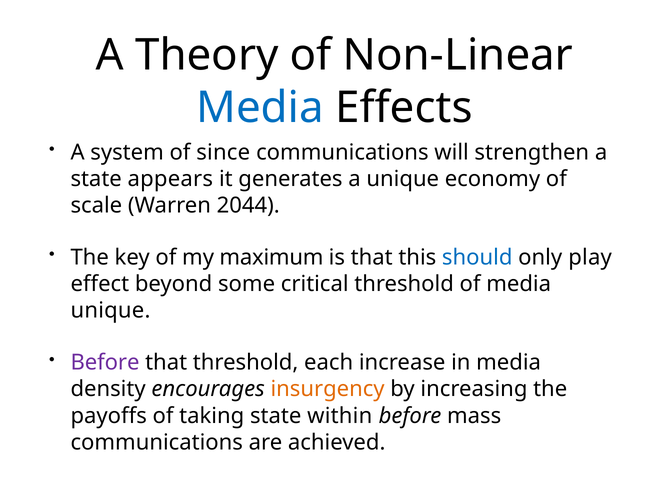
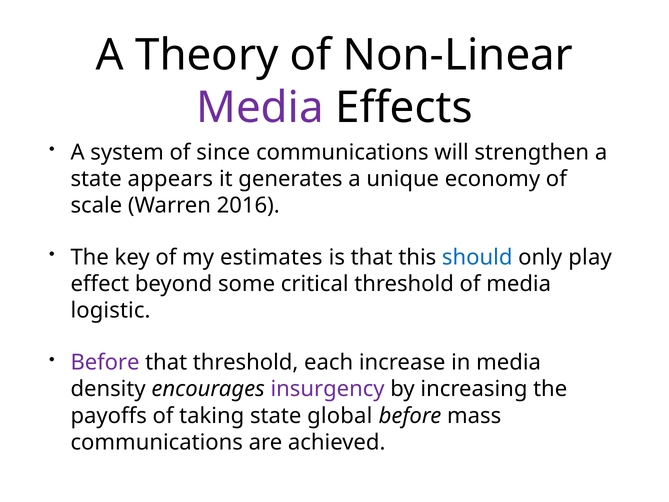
Media at (260, 108) colour: blue -> purple
2044: 2044 -> 2016
maximum: maximum -> estimates
unique at (110, 310): unique -> logistic
insurgency colour: orange -> purple
within: within -> global
